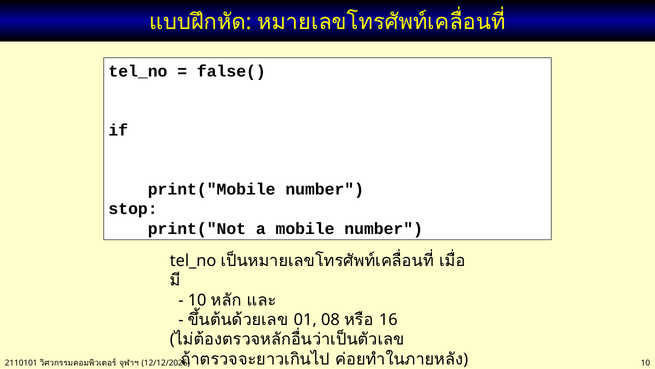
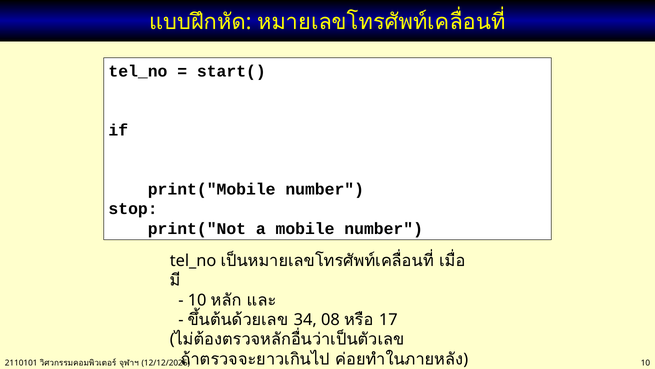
false(: false( -> start(
01: 01 -> 34
16: 16 -> 17
